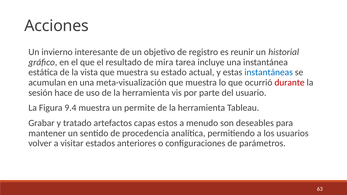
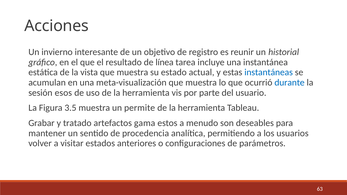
mira: mira -> línea
durante colour: red -> blue
hace: hace -> esos
9.4: 9.4 -> 3.5
capas: capas -> gama
